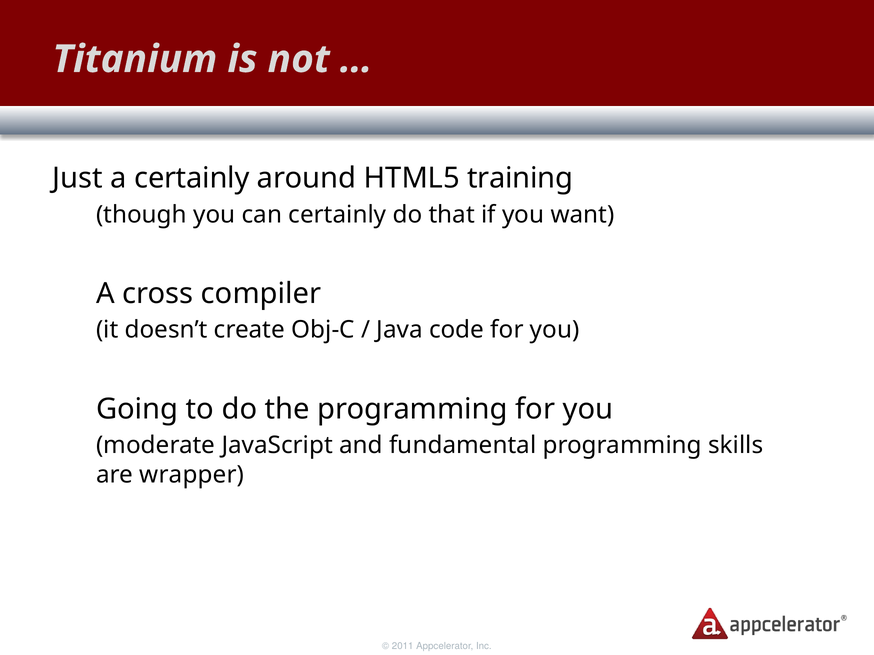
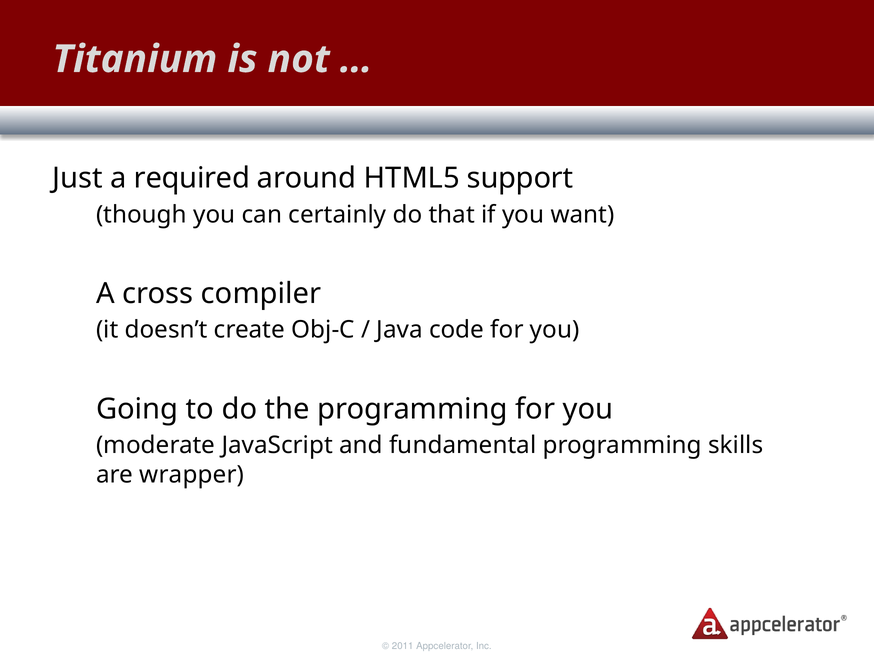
a certainly: certainly -> required
training: training -> support
